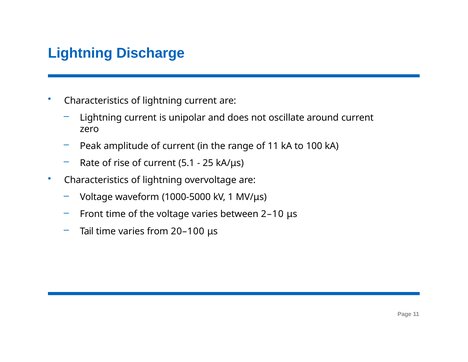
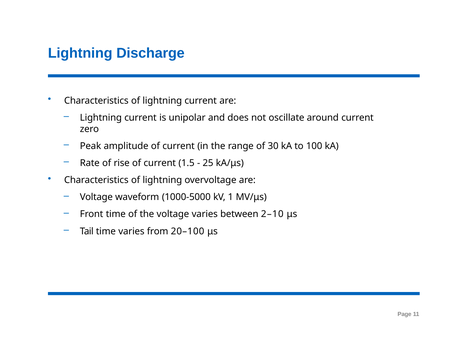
of 11: 11 -> 30
5.1: 5.1 -> 1.5
